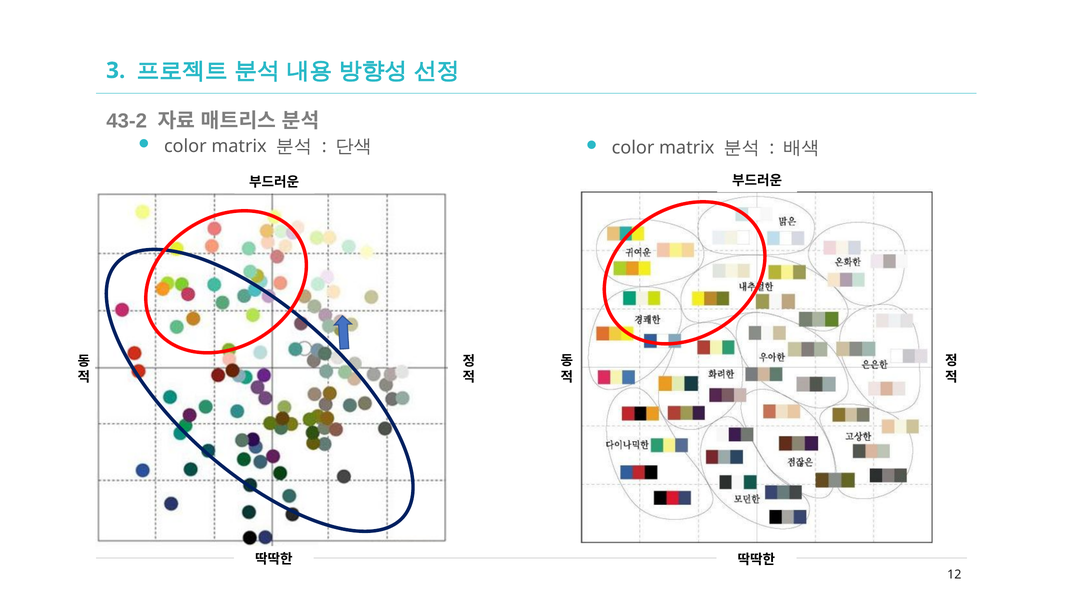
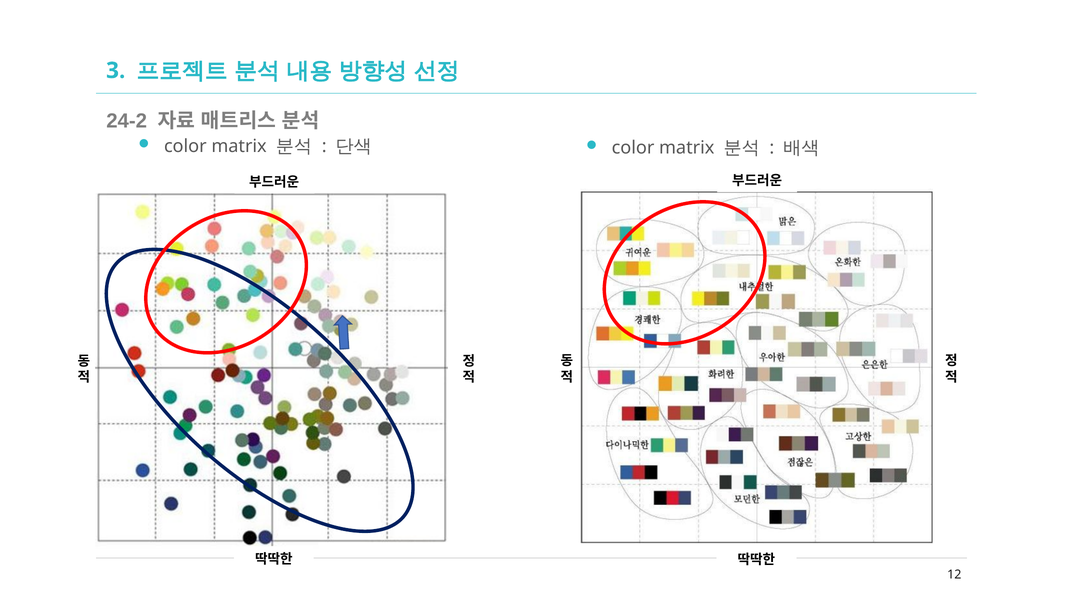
43-2: 43-2 -> 24-2
